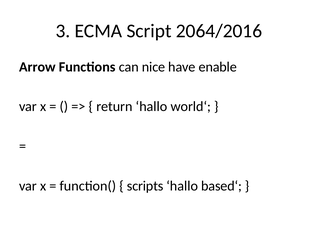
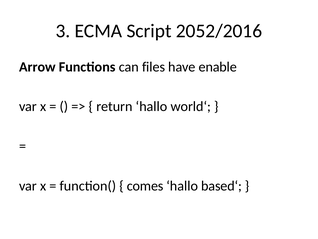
2064/2016: 2064/2016 -> 2052/2016
nice: nice -> files
scripts: scripts -> comes
